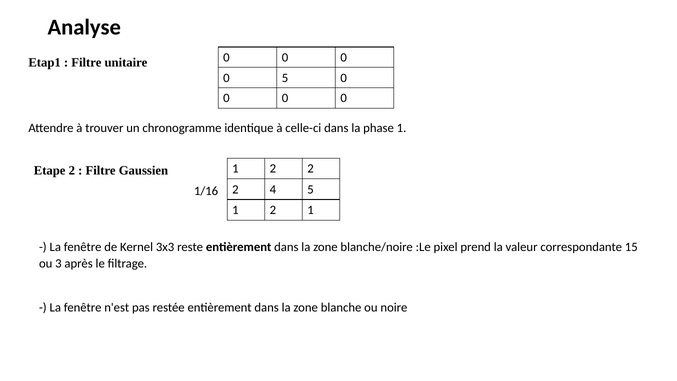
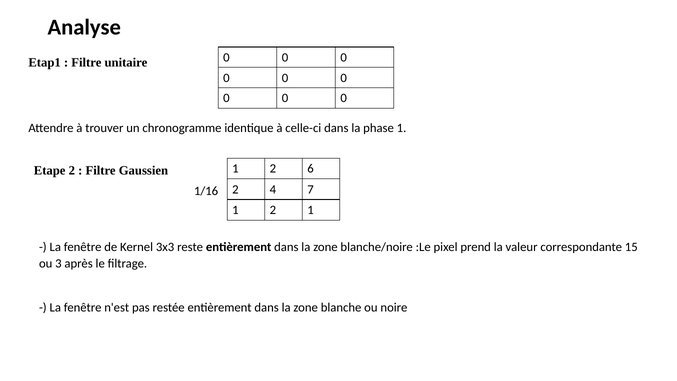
5 at (285, 78): 5 -> 0
1 2 2: 2 -> 6
4 5: 5 -> 7
